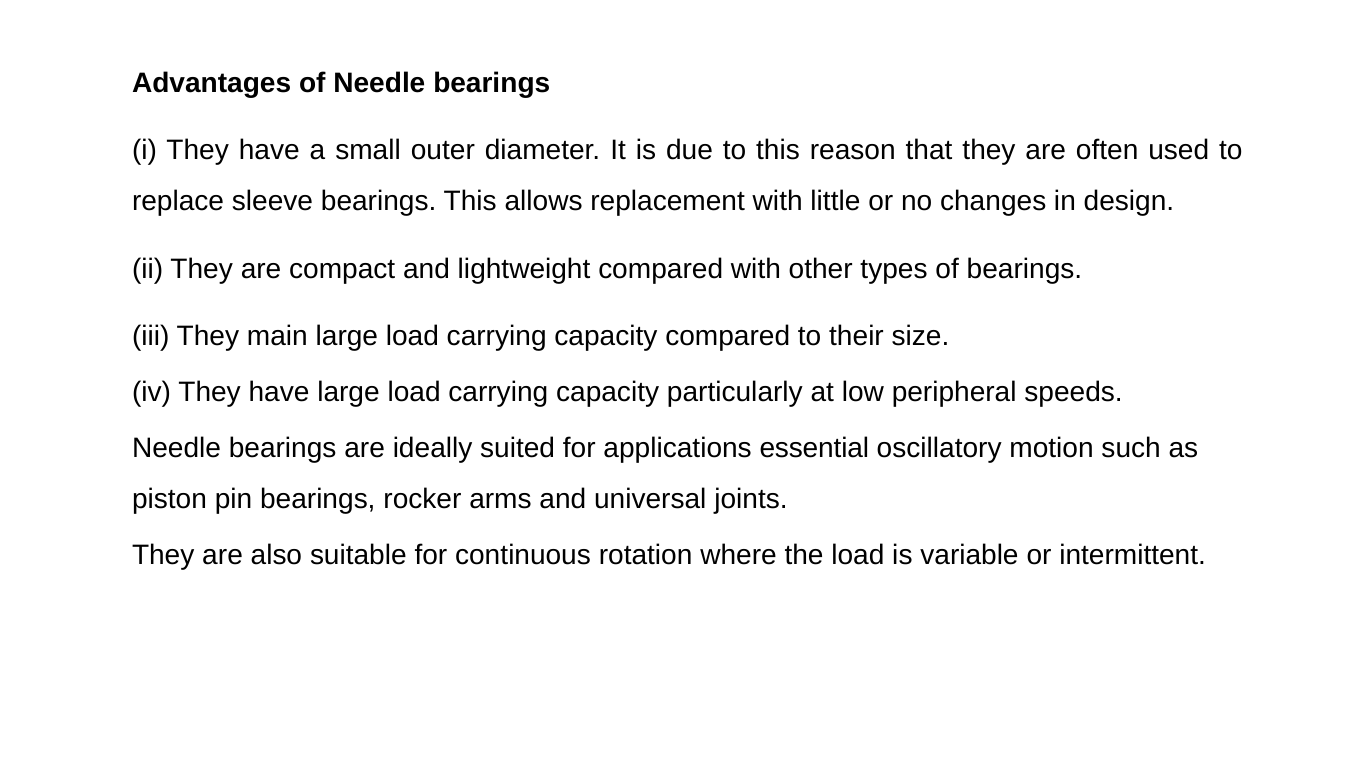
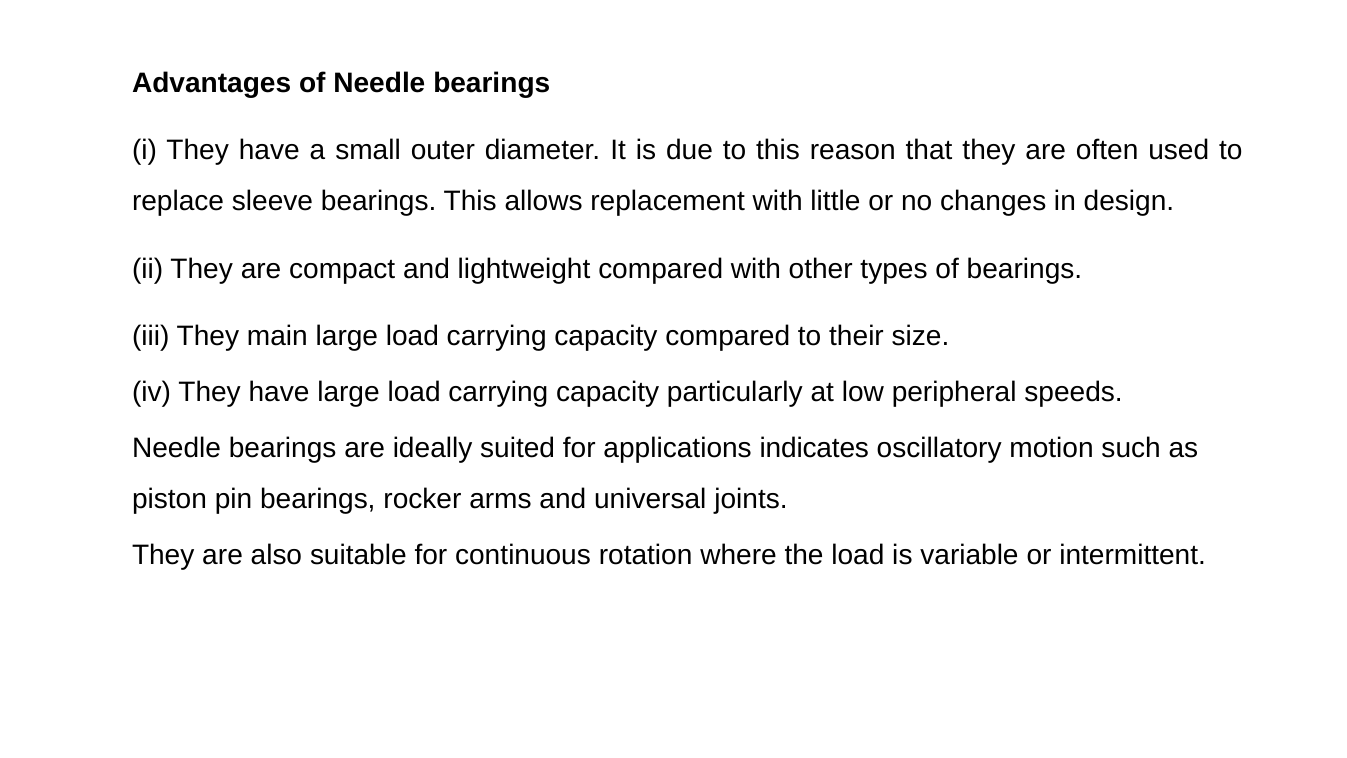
essential: essential -> indicates
